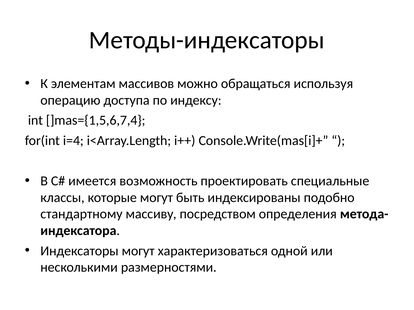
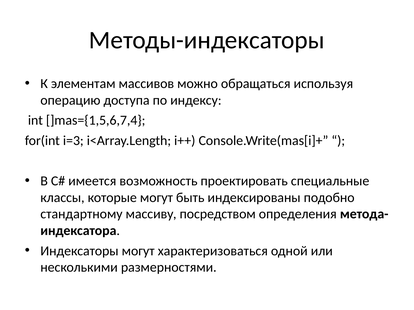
i=4: i=4 -> i=3
